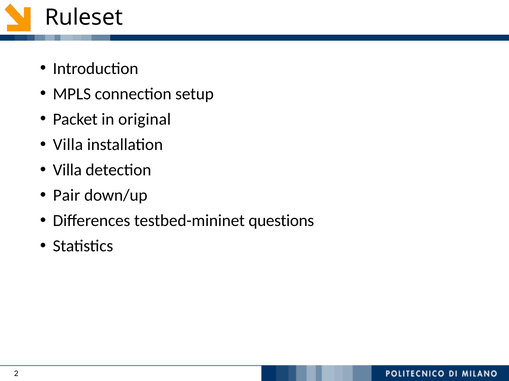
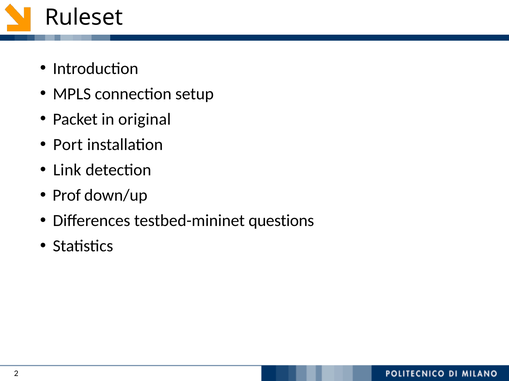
Villa at (68, 145): Villa -> Port
Villa at (67, 170): Villa -> Link
Pair: Pair -> Prof
